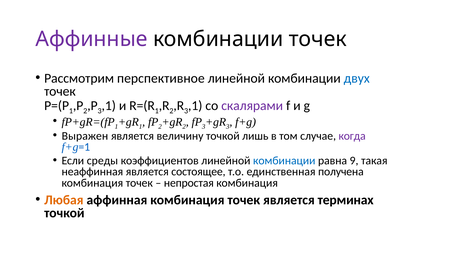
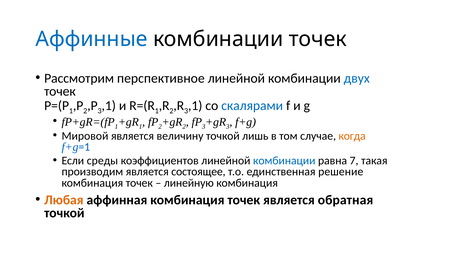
Аффинные colour: purple -> blue
скалярами colour: purple -> blue
Выражен: Выражен -> Мировой
когда colour: purple -> orange
9: 9 -> 7
неаффинная: неаффинная -> производим
получена: получена -> решение
непростая: непростая -> линейную
терминах: терминах -> обратная
